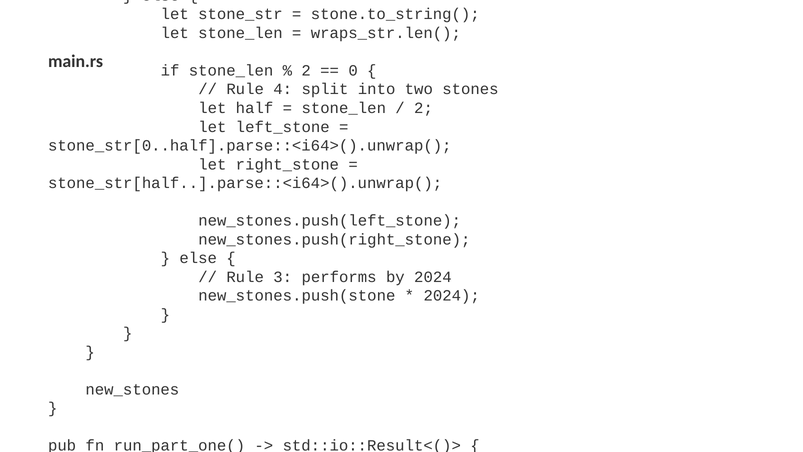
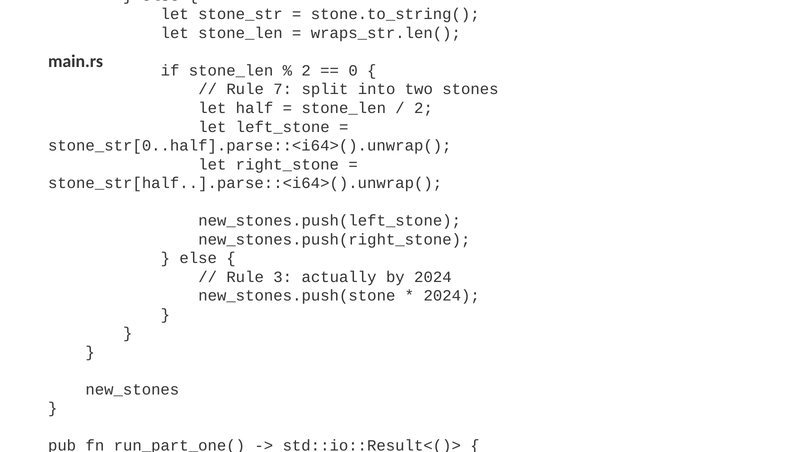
4: 4 -> 7
performs: performs -> actually
